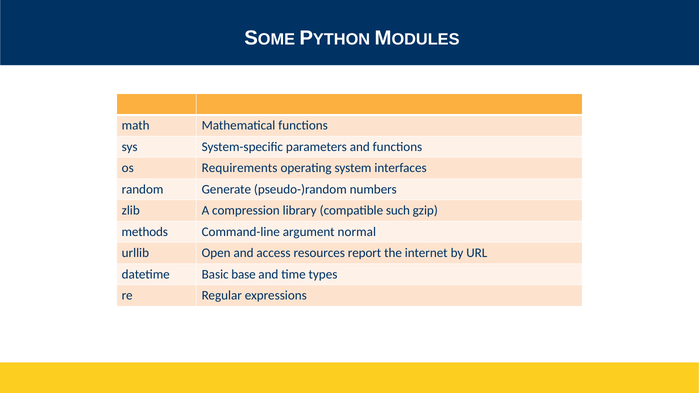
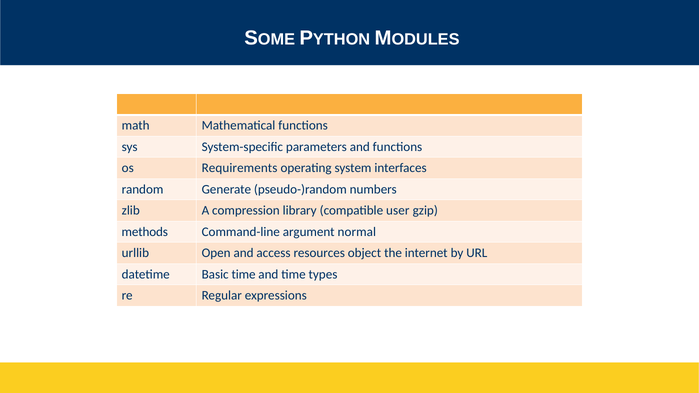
such: such -> user
report: report -> object
Basic base: base -> time
